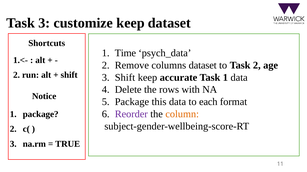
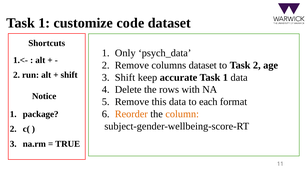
3 at (44, 23): 3 -> 1
customize keep: keep -> code
Time: Time -> Only
Package at (132, 102): Package -> Remove
Reorder colour: purple -> orange
